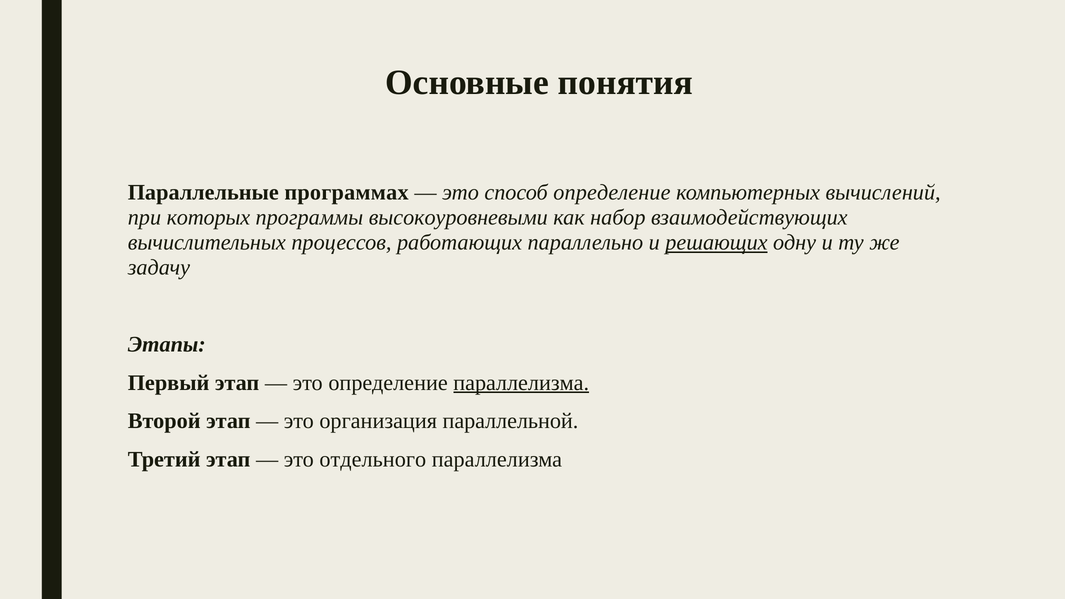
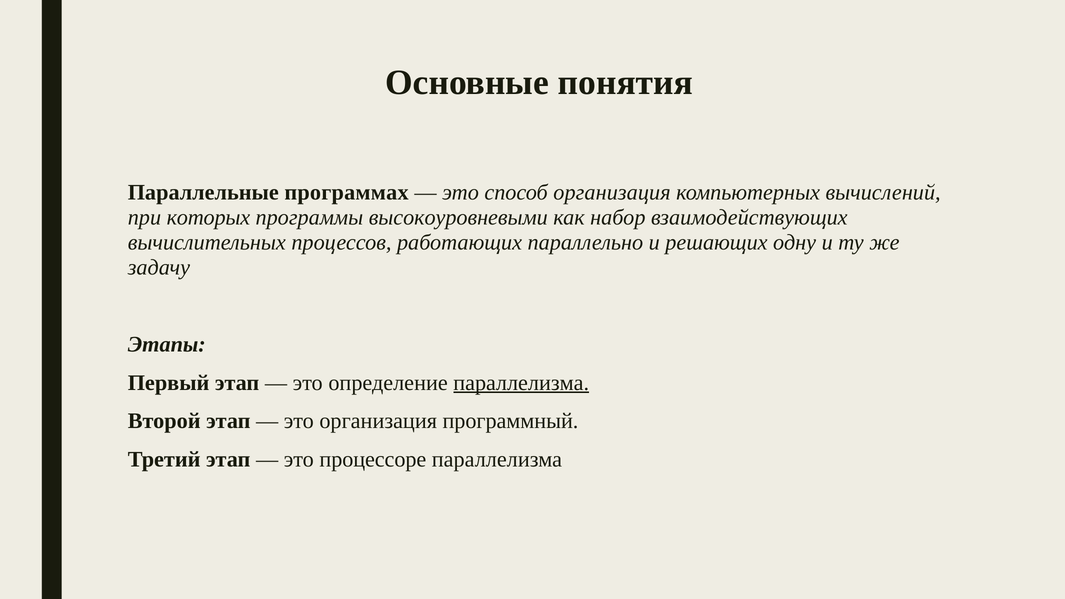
способ определение: определение -> организация
решающих underline: present -> none
параллельной: параллельной -> программный
отдельного: отдельного -> процессоре
